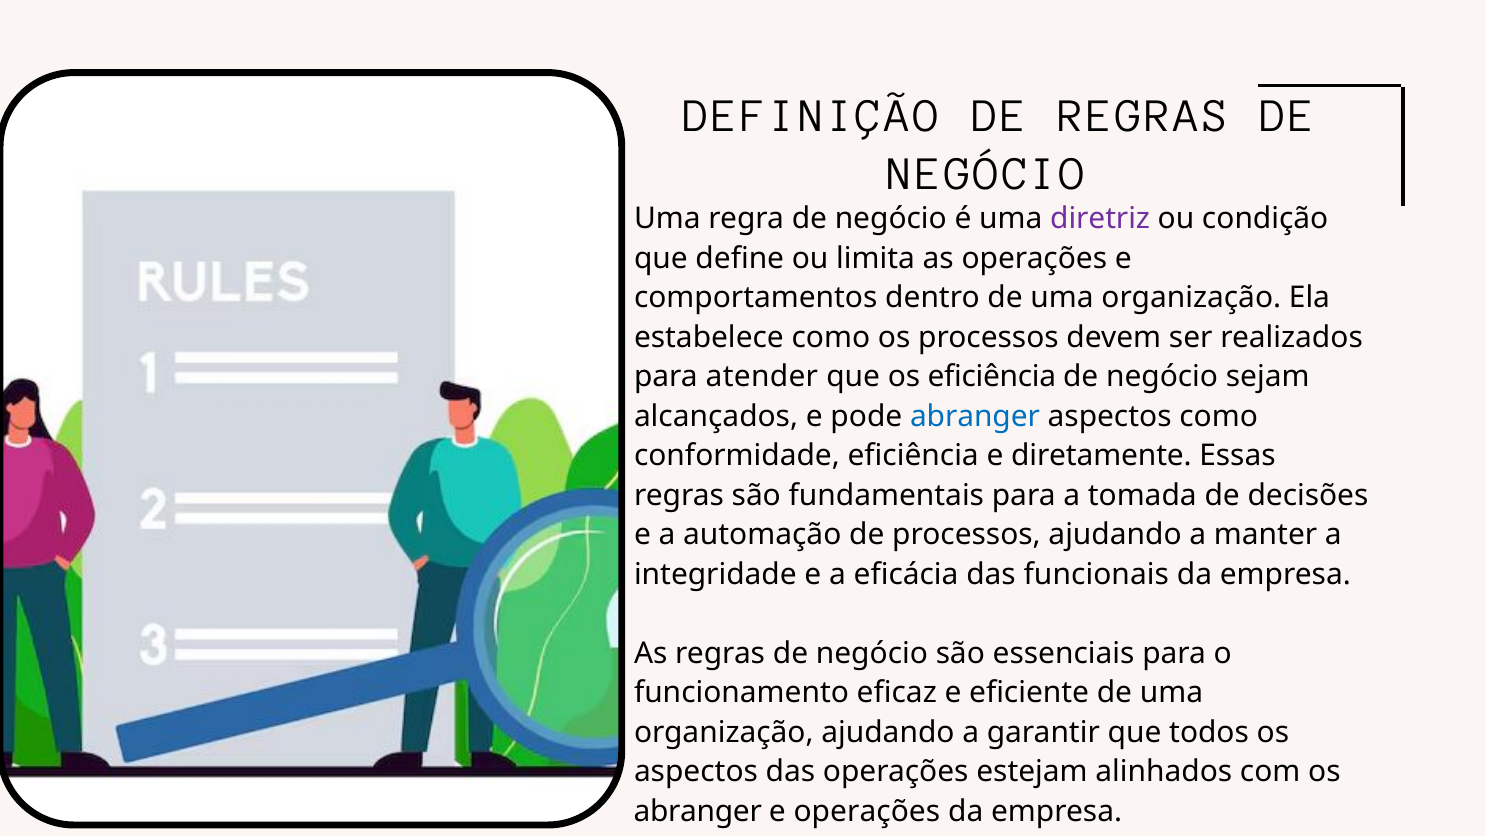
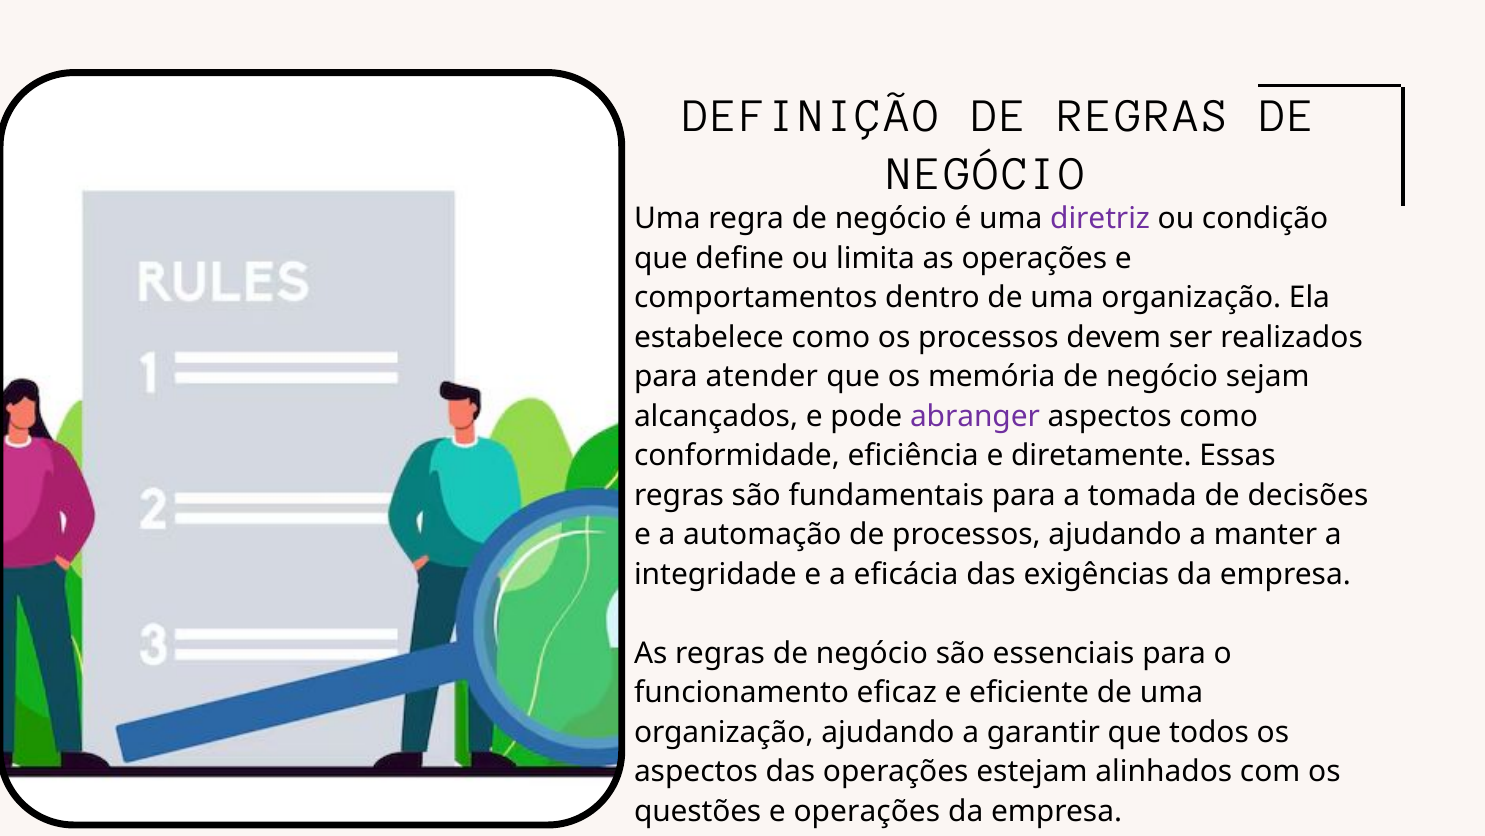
os eficiência: eficiência -> memória
abranger at (975, 416) colour: blue -> purple
funcionais: funcionais -> exigências
abranger at (698, 811): abranger -> questões
